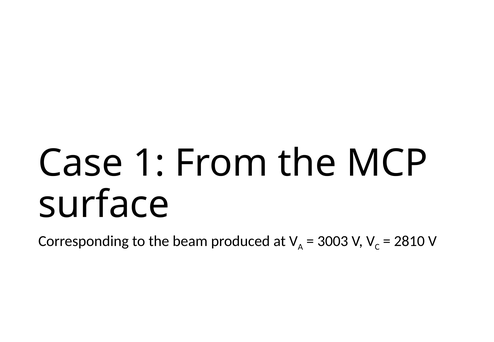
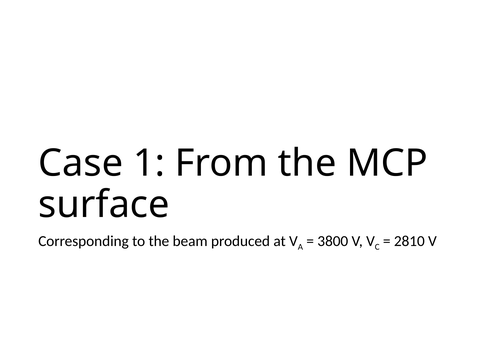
3003: 3003 -> 3800
